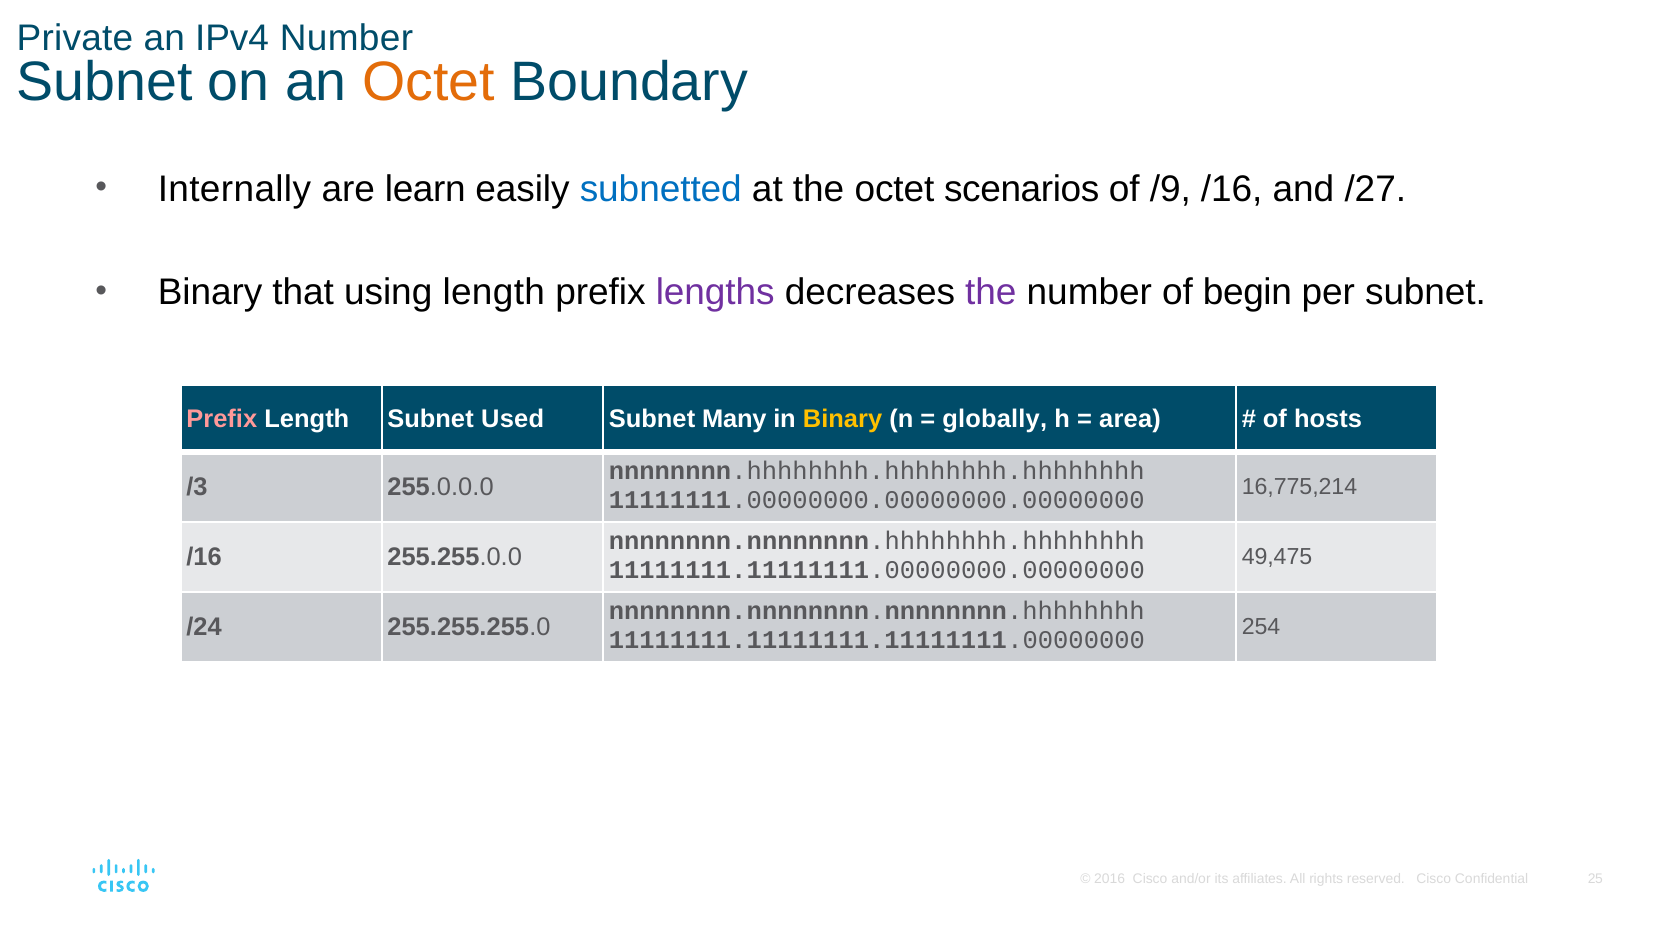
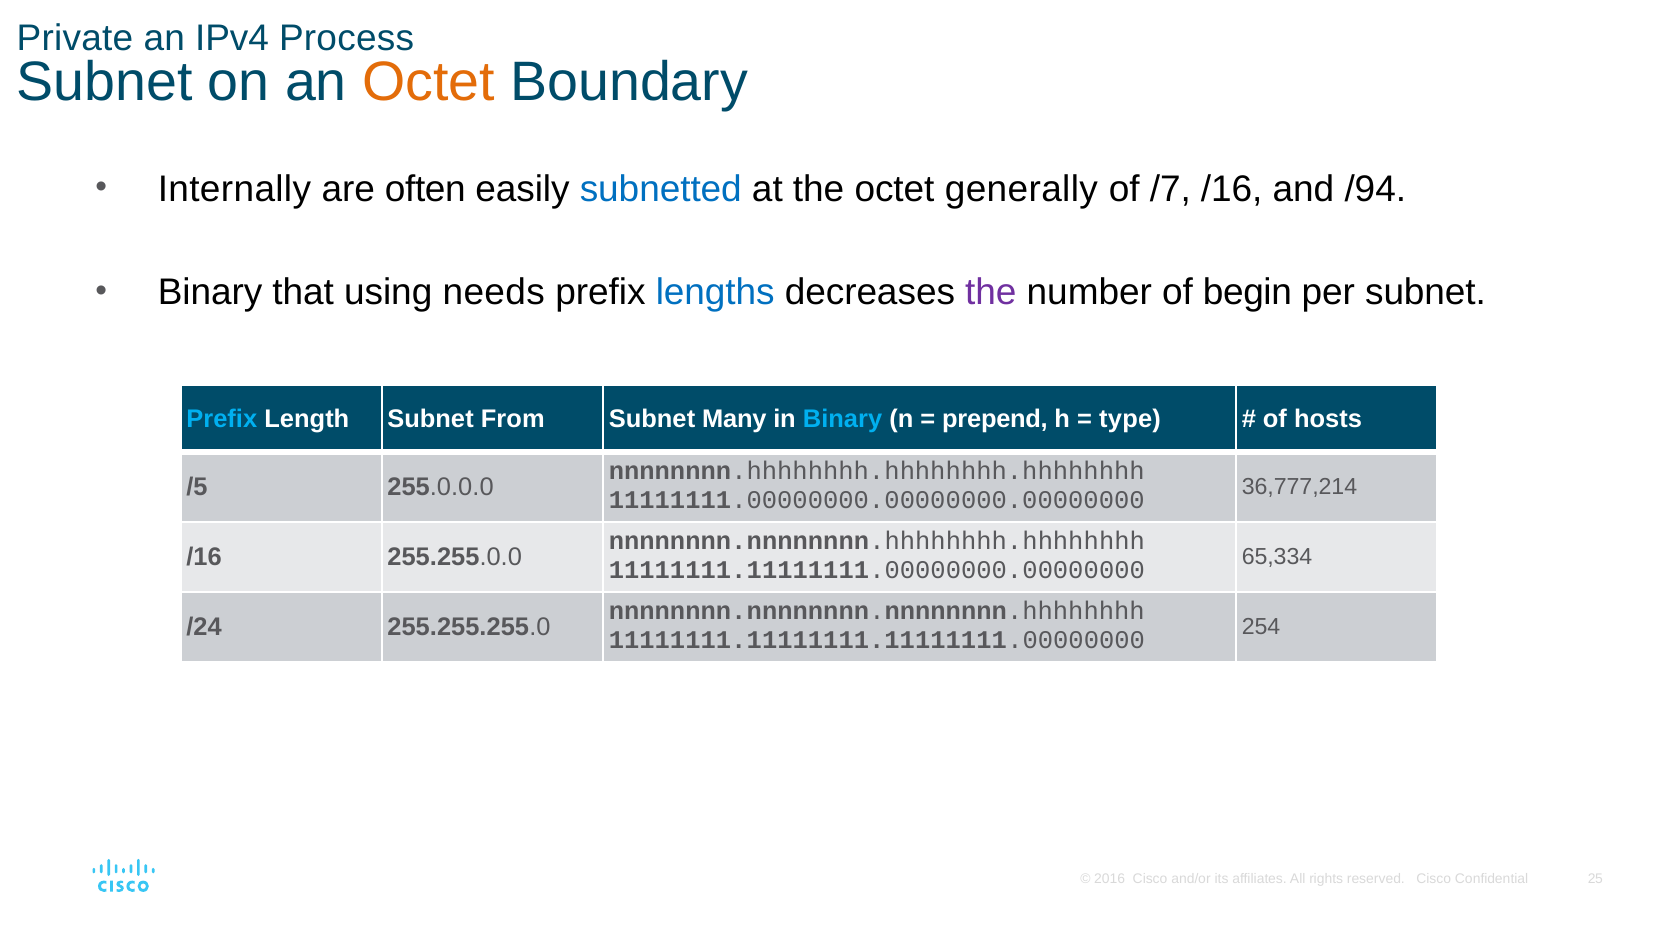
IPv4 Number: Number -> Process
learn: learn -> often
scenarios: scenarios -> generally
/9: /9 -> /7
/27: /27 -> /94
using length: length -> needs
lengths colour: purple -> blue
Prefix at (222, 419) colour: pink -> light blue
Used: Used -> From
Binary at (843, 419) colour: yellow -> light blue
globally: globally -> prepend
area: area -> type
/3: /3 -> /5
16,775,214: 16,775,214 -> 36,777,214
49,475: 49,475 -> 65,334
